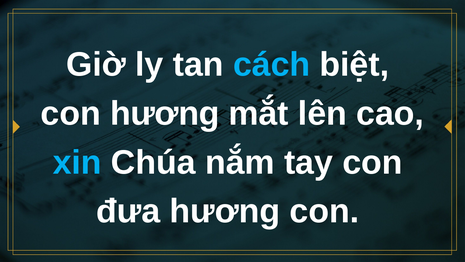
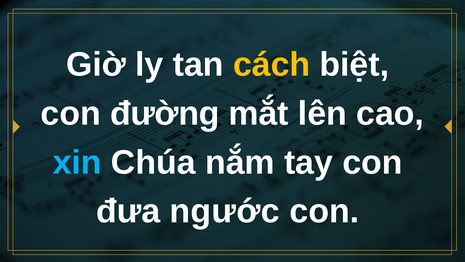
cách colour: light blue -> yellow
con hương: hương -> đường
đưa hương: hương -> ngước
